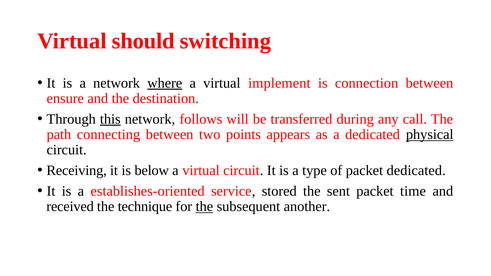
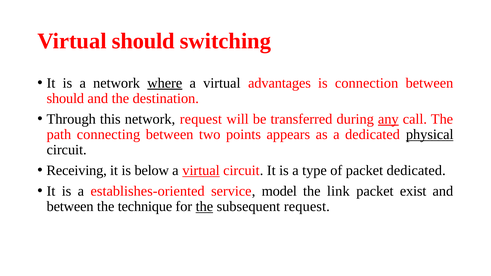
implement: implement -> advantages
ensure at (65, 98): ensure -> should
this underline: present -> none
network follows: follows -> request
any underline: none -> present
virtual at (201, 171) underline: none -> present
stored: stored -> model
sent: sent -> link
time: time -> exist
received at (70, 207): received -> between
subsequent another: another -> request
